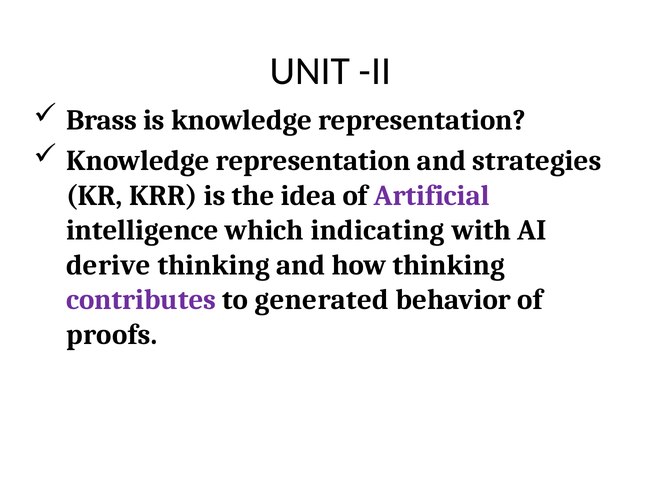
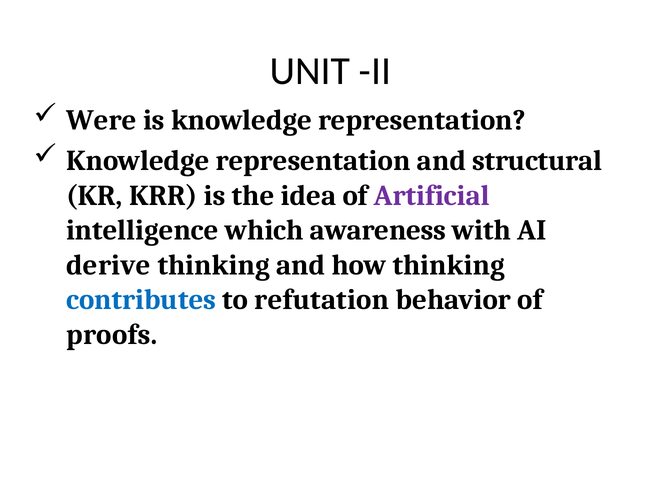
Brass: Brass -> Were
strategies: strategies -> structural
indicating: indicating -> awareness
contributes colour: purple -> blue
generated: generated -> refutation
